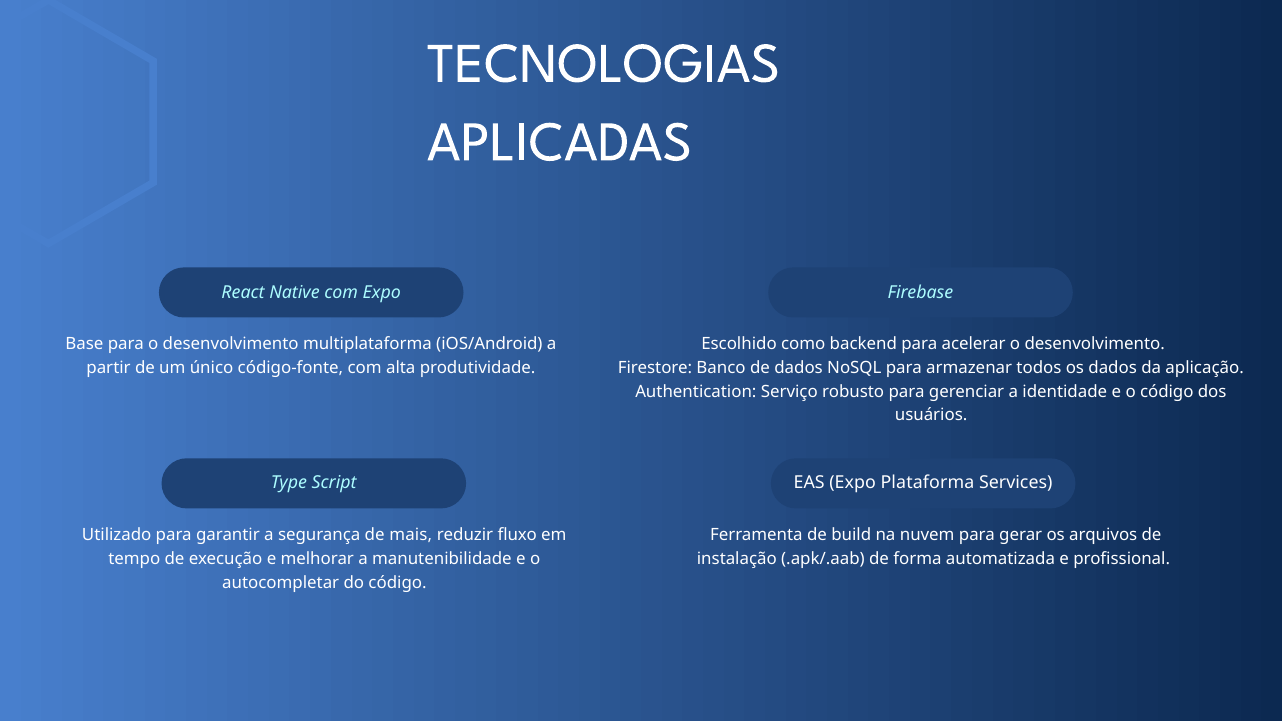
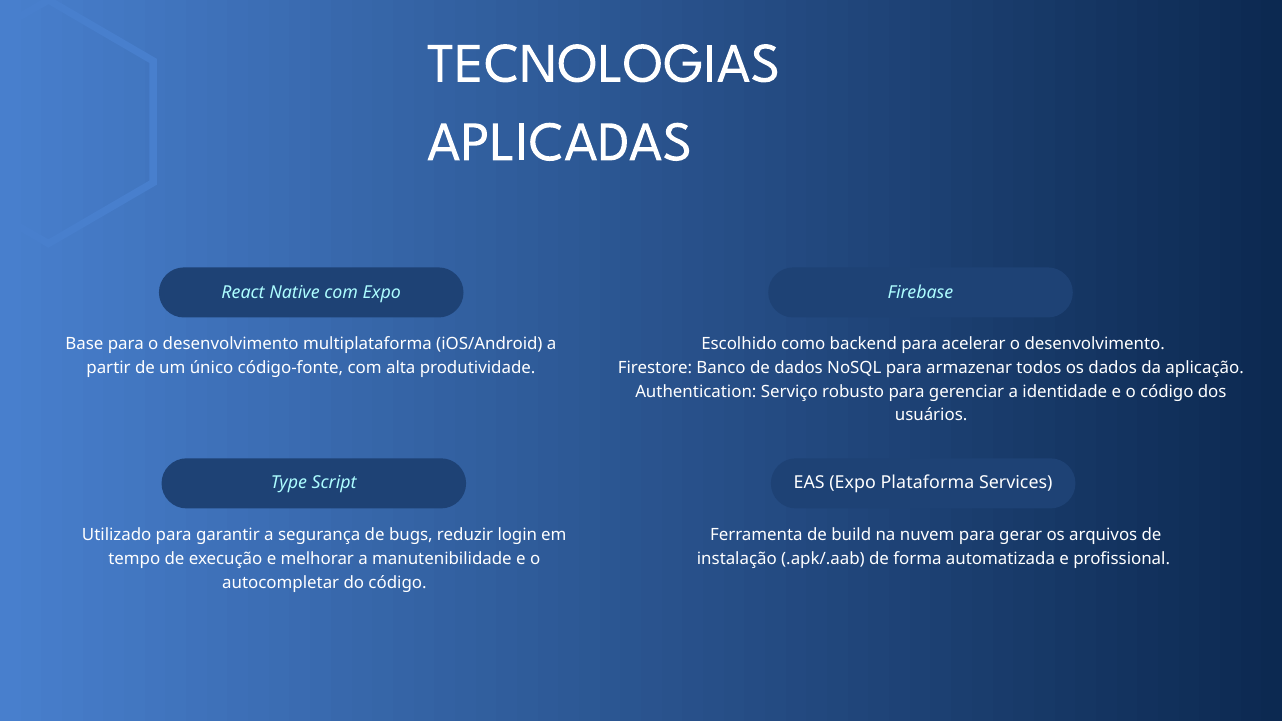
mais: mais -> bugs
fluxo: fluxo -> login
